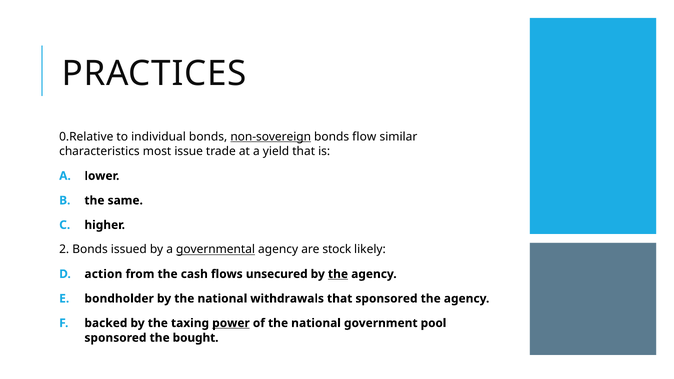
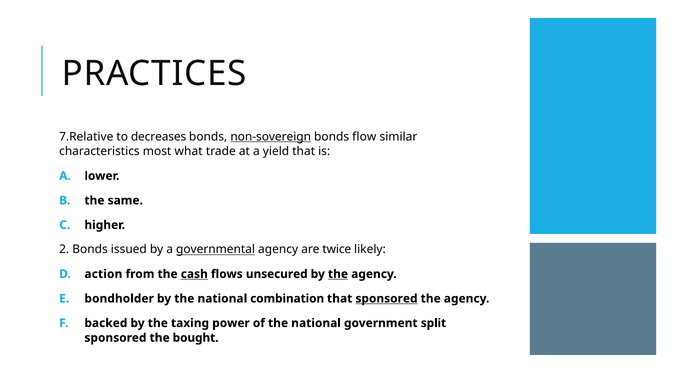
0.Relative: 0.Relative -> 7.Relative
individual: individual -> decreases
issue: issue -> what
stock: stock -> twice
cash underline: none -> present
withdrawals: withdrawals -> combination
sponsored at (386, 299) underline: none -> present
power underline: present -> none
pool: pool -> split
